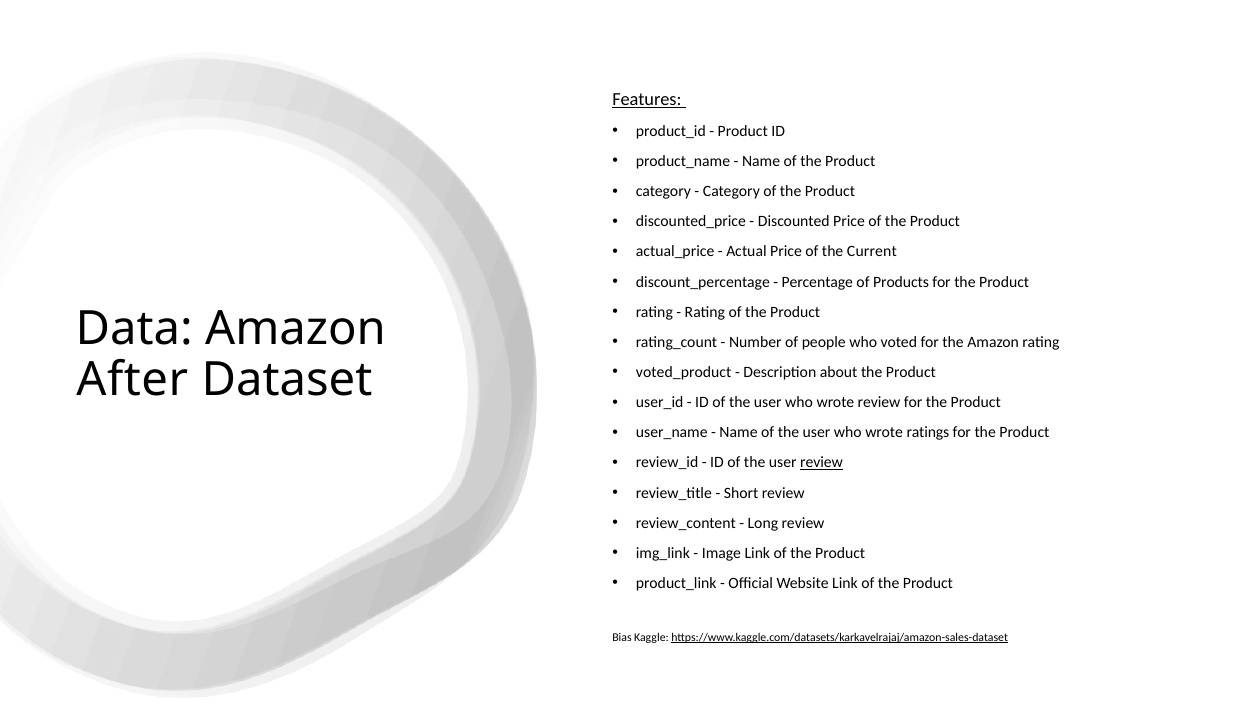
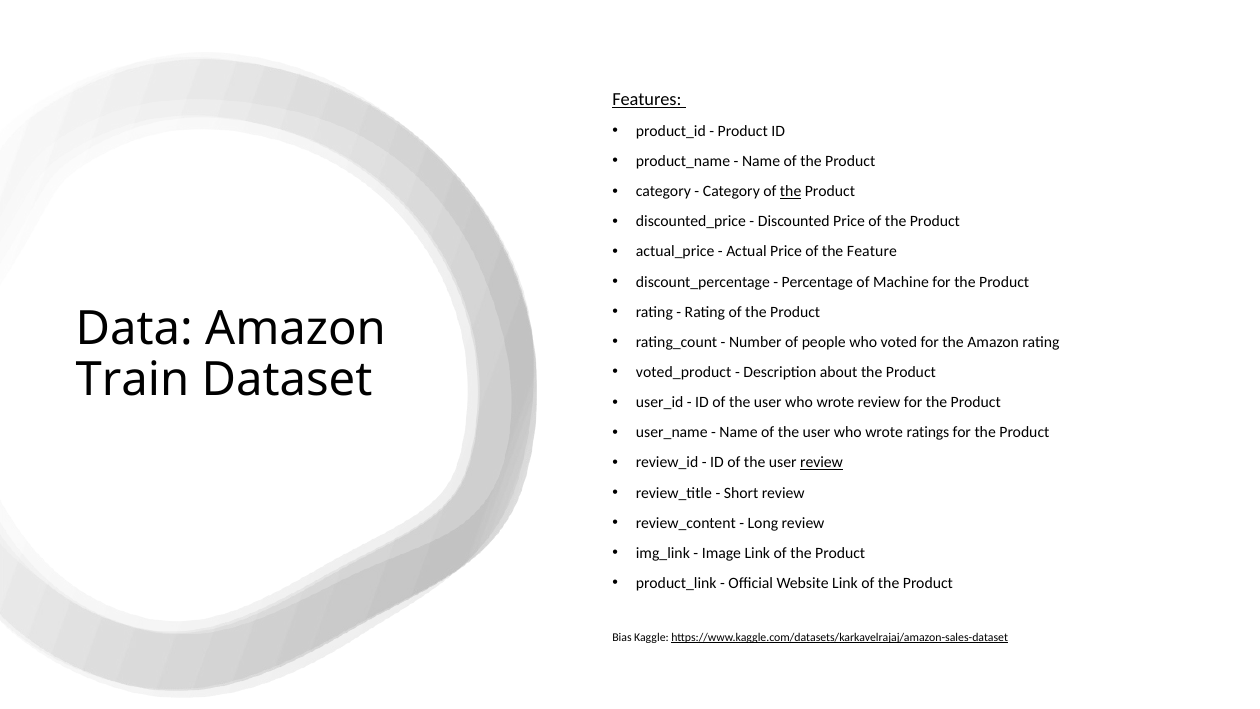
the at (791, 191) underline: none -> present
Current: Current -> Feature
Products: Products -> Machine
After: After -> Train
